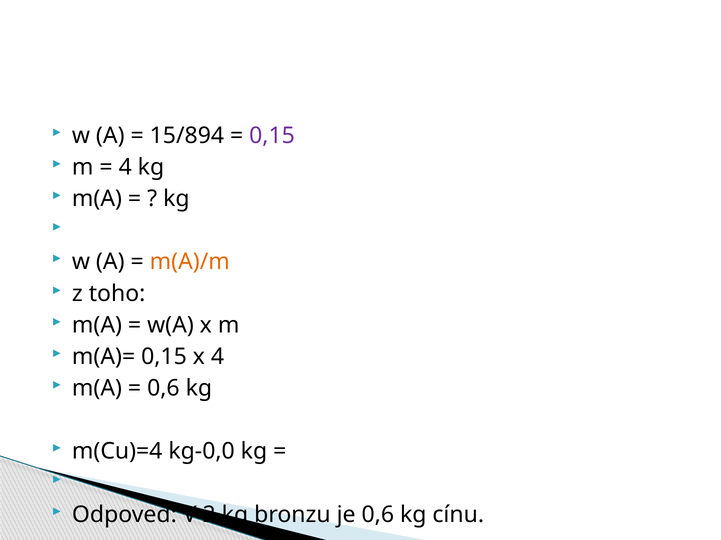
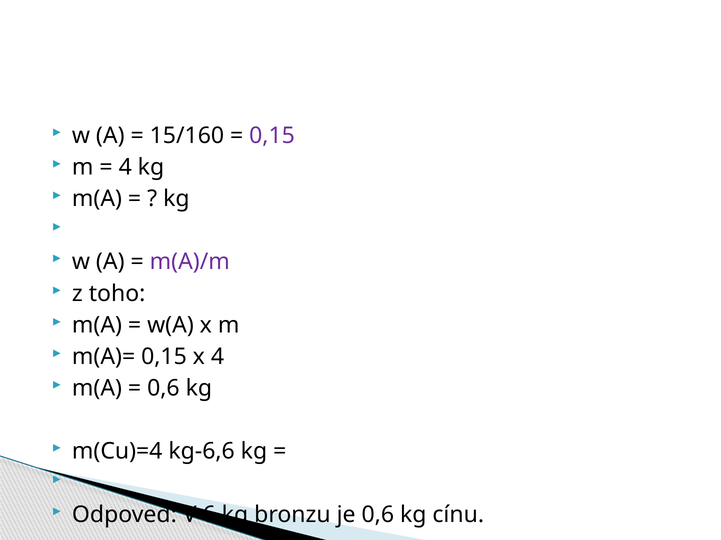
15/894: 15/894 -> 15/160
m(A)/m colour: orange -> purple
kg-0,0: kg-0,0 -> kg-6,6
2: 2 -> 6
